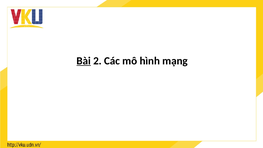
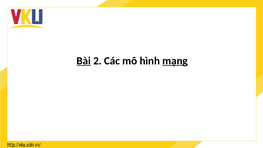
mạng underline: none -> present
